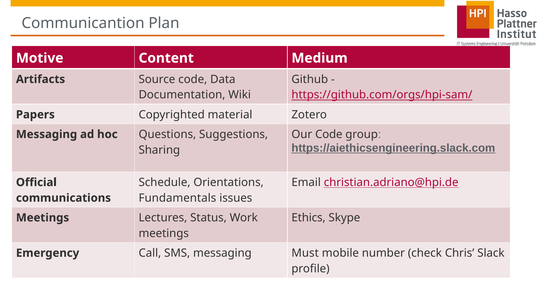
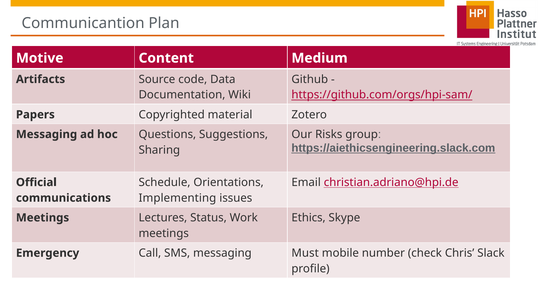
Our Code: Code -> Risks
Fundamentals: Fundamentals -> Implementing
